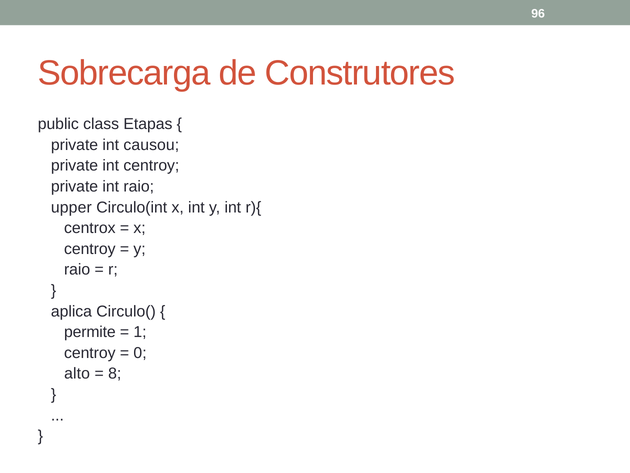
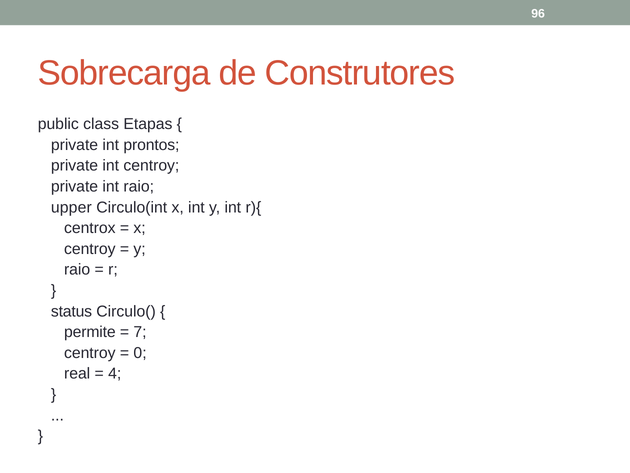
causou: causou -> prontos
aplica: aplica -> status
1: 1 -> 7
alto: alto -> real
8: 8 -> 4
